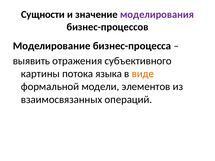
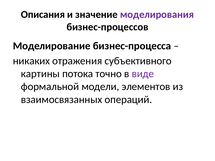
Сущности: Сущности -> Описания
выявить: выявить -> никаких
языка: языка -> точно
виде colour: orange -> purple
